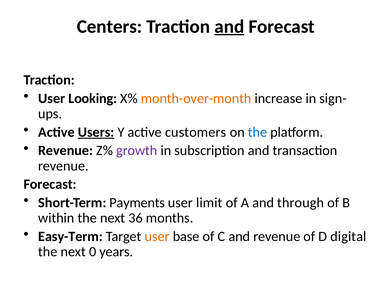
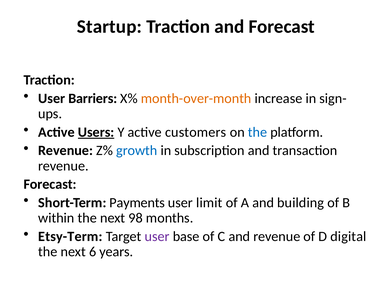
Centers: Centers -> Startup
and at (229, 26) underline: present -> none
Looking: Looking -> Barriers
growth colour: purple -> blue
through: through -> building
36: 36 -> 98
Easy-Term: Easy-Term -> Etsy-Term
user at (157, 236) colour: orange -> purple
0: 0 -> 6
